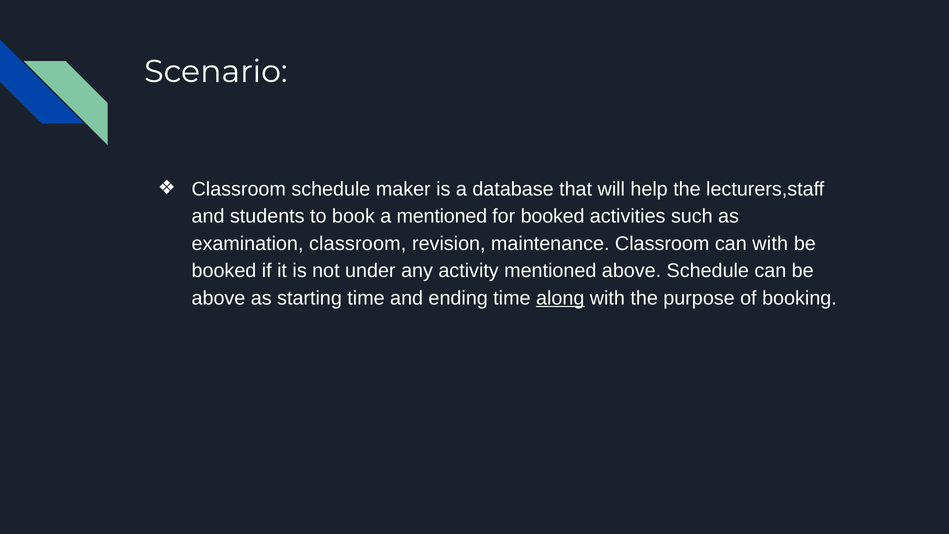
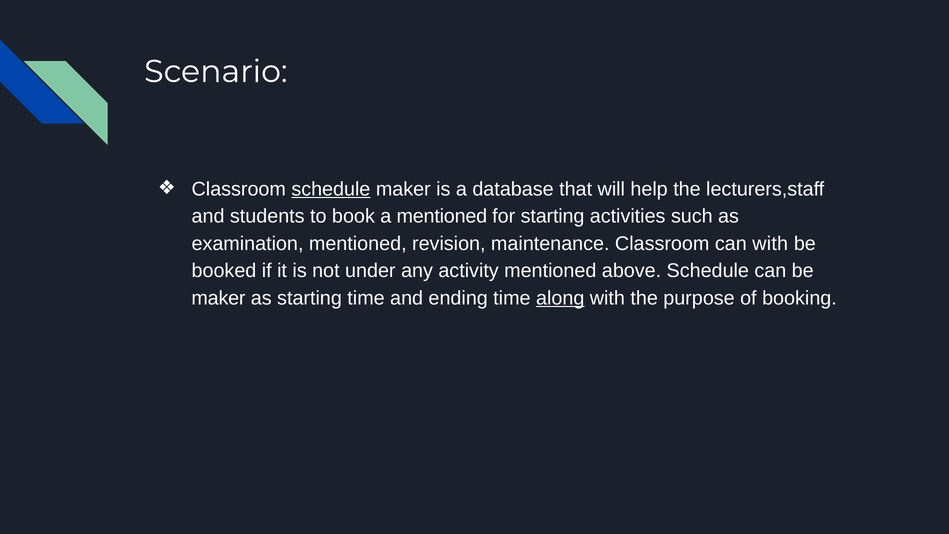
schedule at (331, 189) underline: none -> present
for booked: booked -> starting
examination classroom: classroom -> mentioned
above at (218, 298): above -> maker
